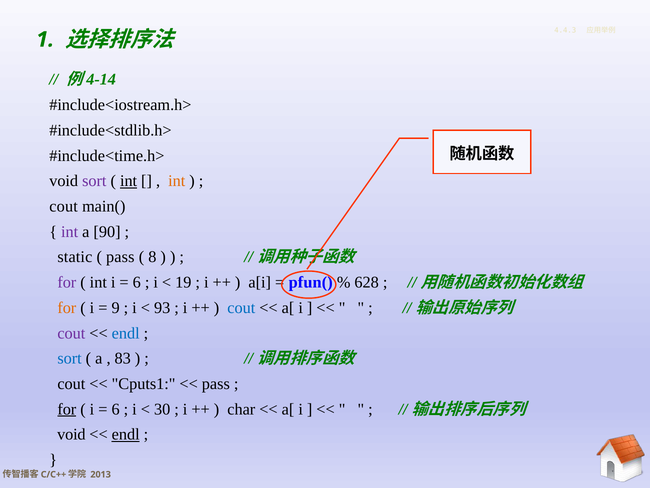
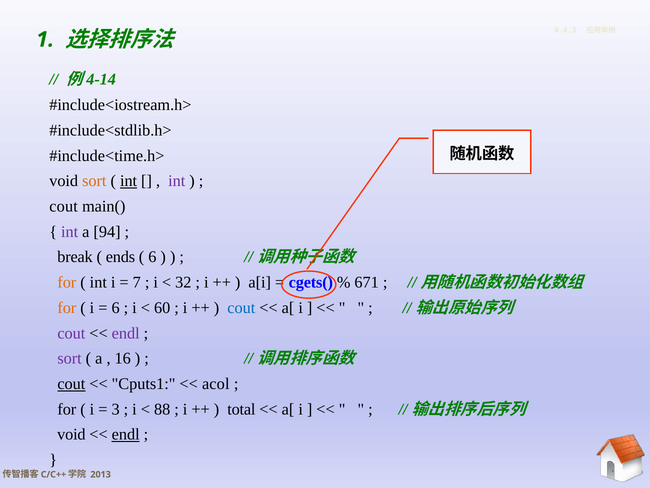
sort at (94, 181) colour: purple -> orange
int at (177, 181) colour: orange -> purple
90: 90 -> 94
static: static -> break
pass at (120, 257): pass -> ends
8 at (152, 257): 8 -> 6
for at (67, 282) colour: purple -> orange
6 at (137, 282): 6 -> 7
19: 19 -> 32
pfun(: pfun( -> cgets(
628: 628 -> 671
9 at (116, 307): 9 -> 6
93: 93 -> 60
endl at (126, 333) colour: blue -> purple
sort at (70, 358) colour: blue -> purple
83: 83 -> 16
cout at (71, 383) underline: none -> present
pass at (216, 383): pass -> acol
for at (67, 409) underline: present -> none
6 at (116, 409): 6 -> 3
30: 30 -> 88
char: char -> total
